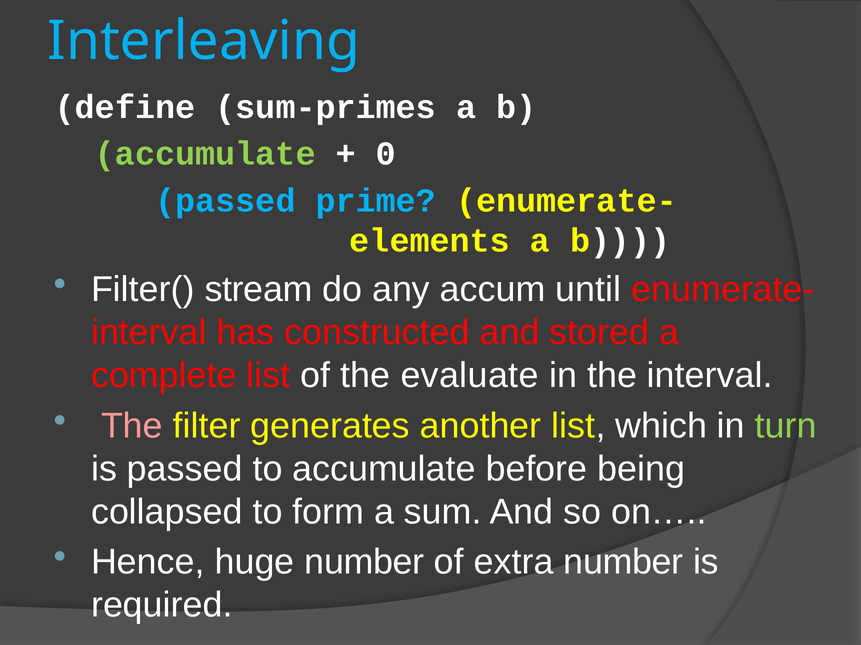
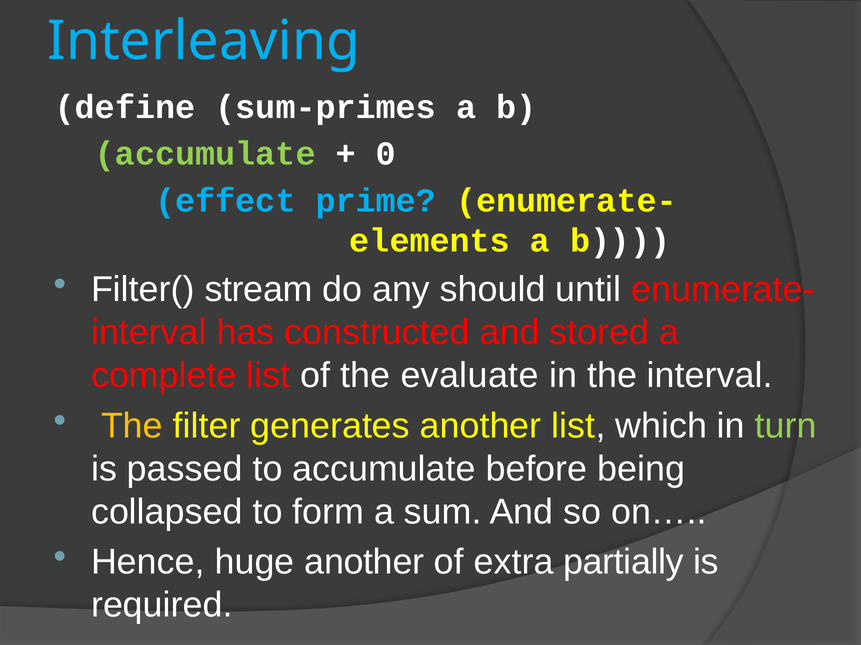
passed at (225, 201): passed -> effect
accum: accum -> should
The at (132, 426) colour: pink -> yellow
huge number: number -> another
extra number: number -> partially
